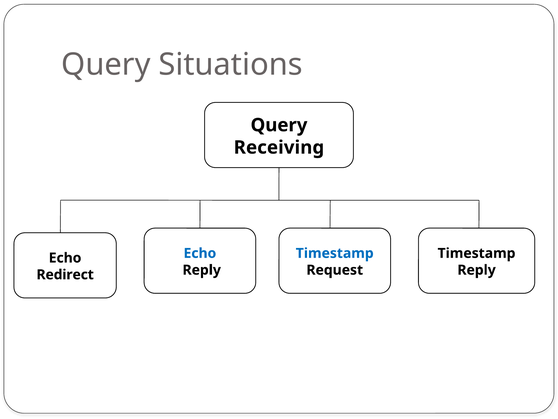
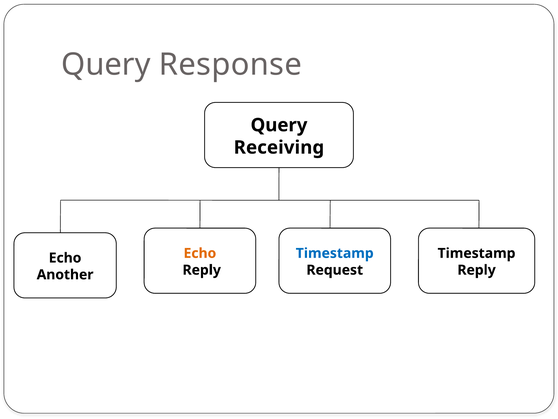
Situations: Situations -> Response
Echo at (200, 253) colour: blue -> orange
Redirect: Redirect -> Another
